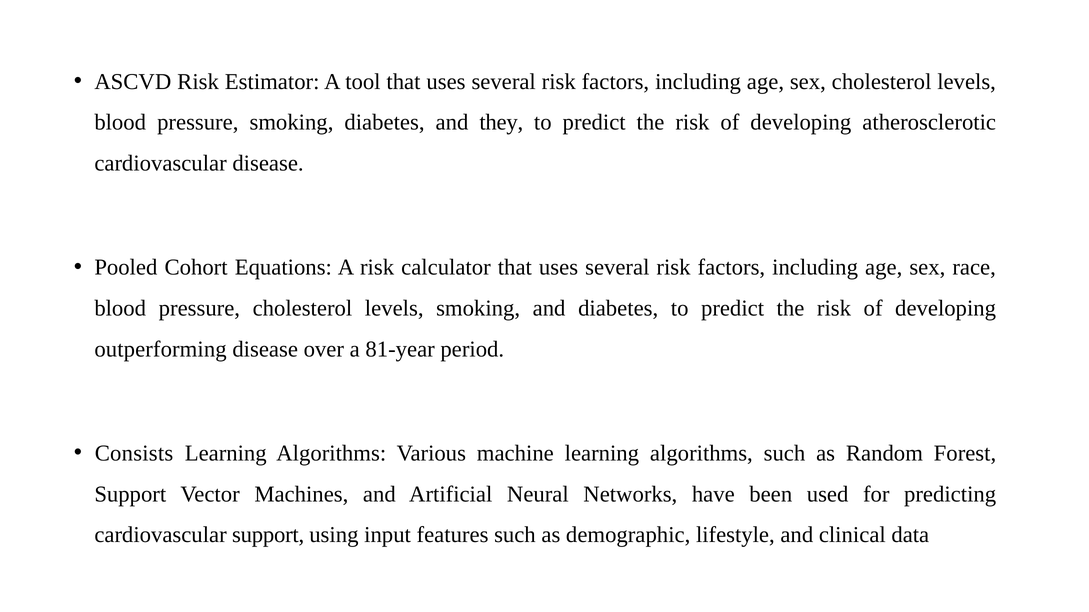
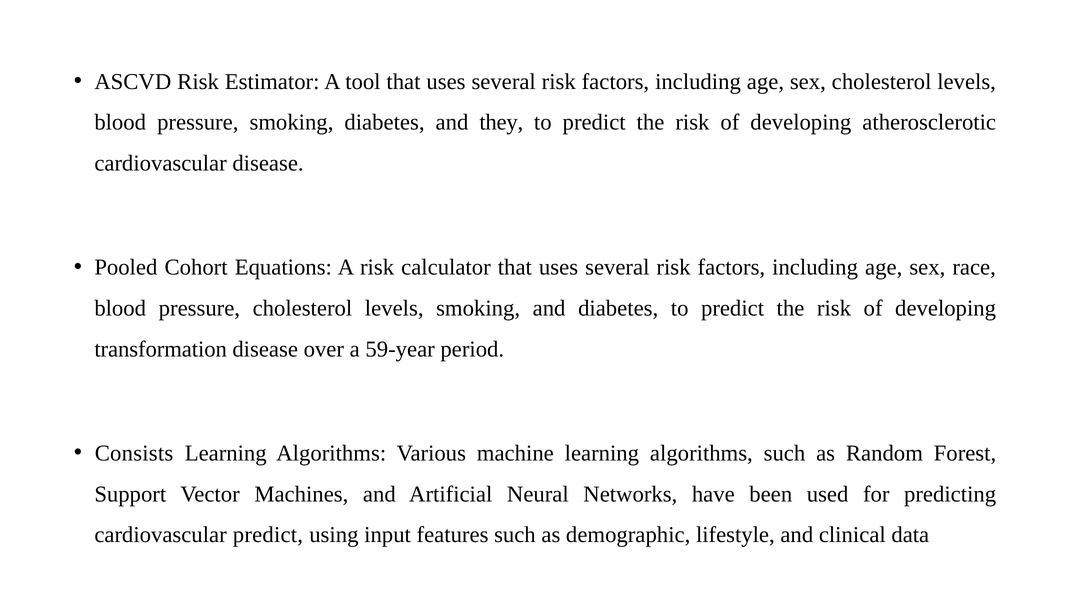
outperforming: outperforming -> transformation
81-year: 81-year -> 59-year
cardiovascular support: support -> predict
